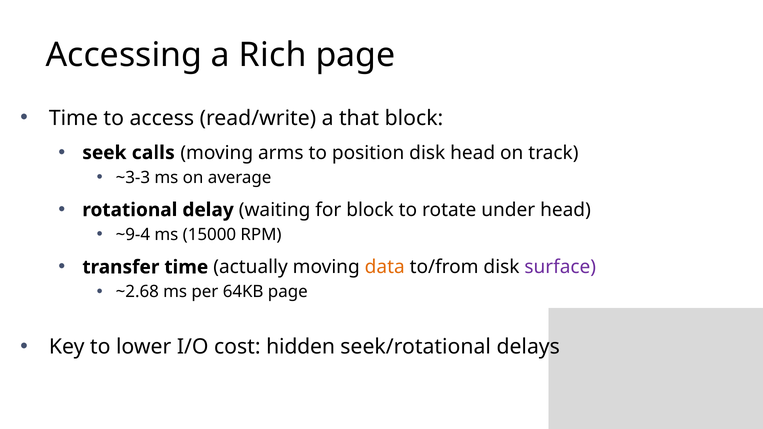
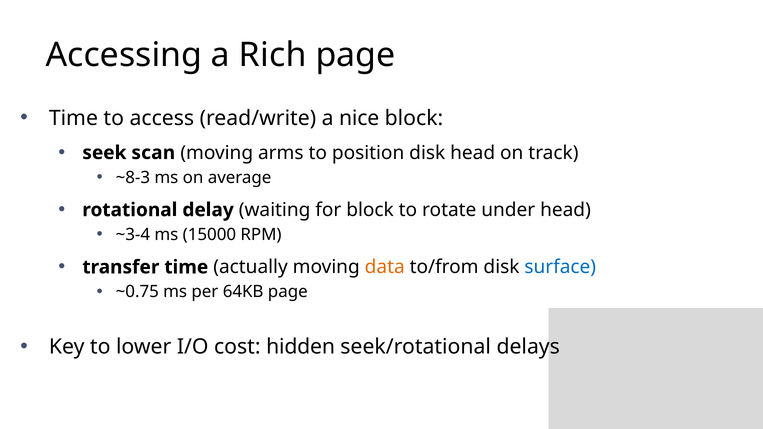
that: that -> nice
calls: calls -> scan
~3-3: ~3-3 -> ~8-3
~9-4: ~9-4 -> ~3-4
surface colour: purple -> blue
~2.68: ~2.68 -> ~0.75
